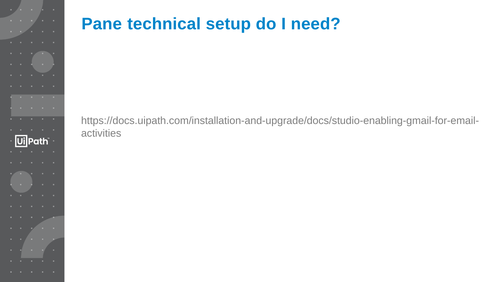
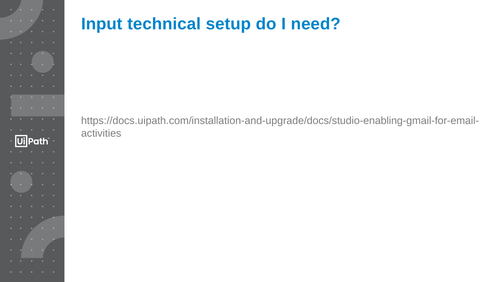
Pane: Pane -> Input
